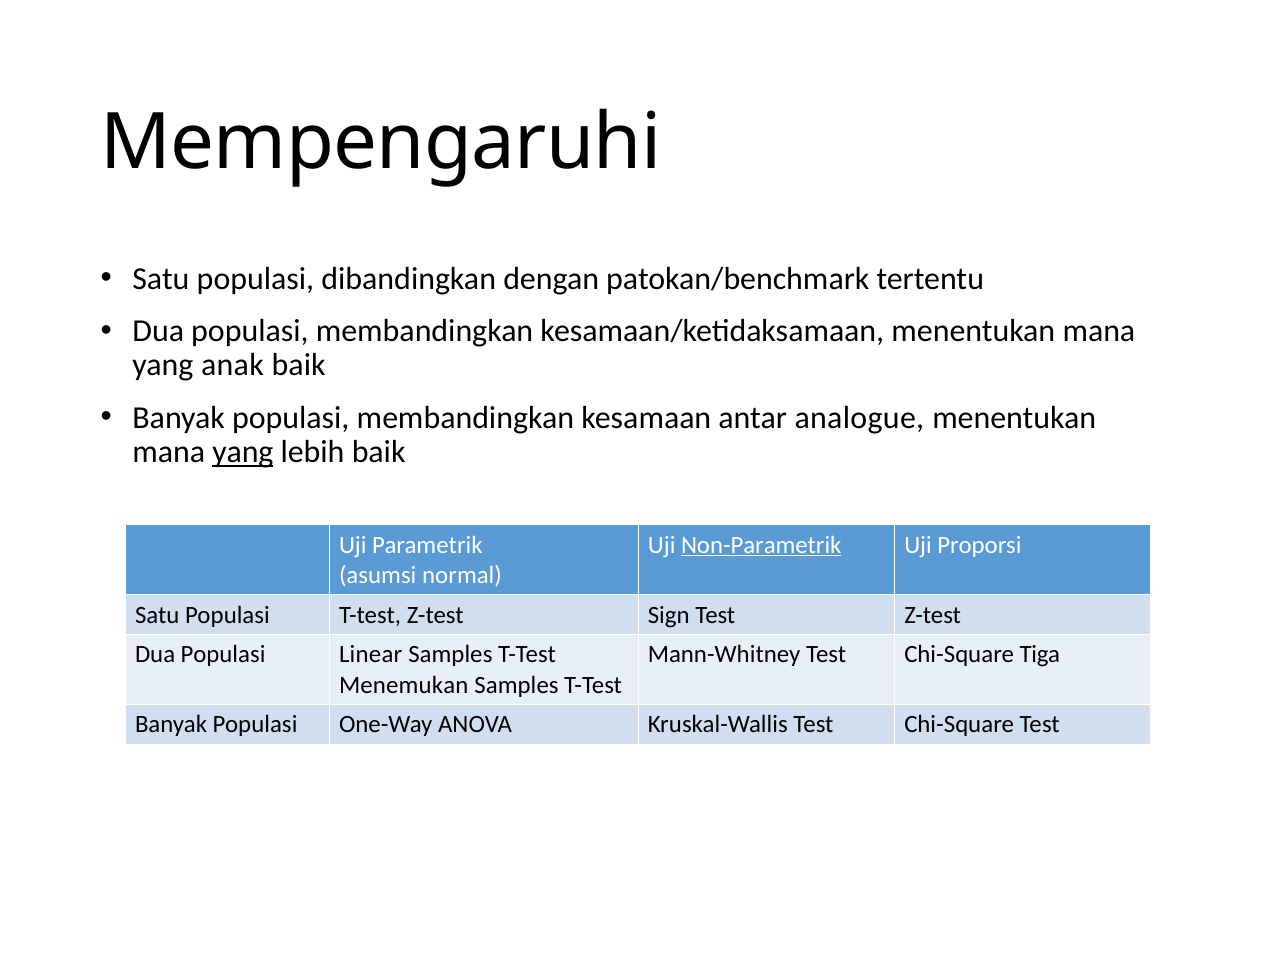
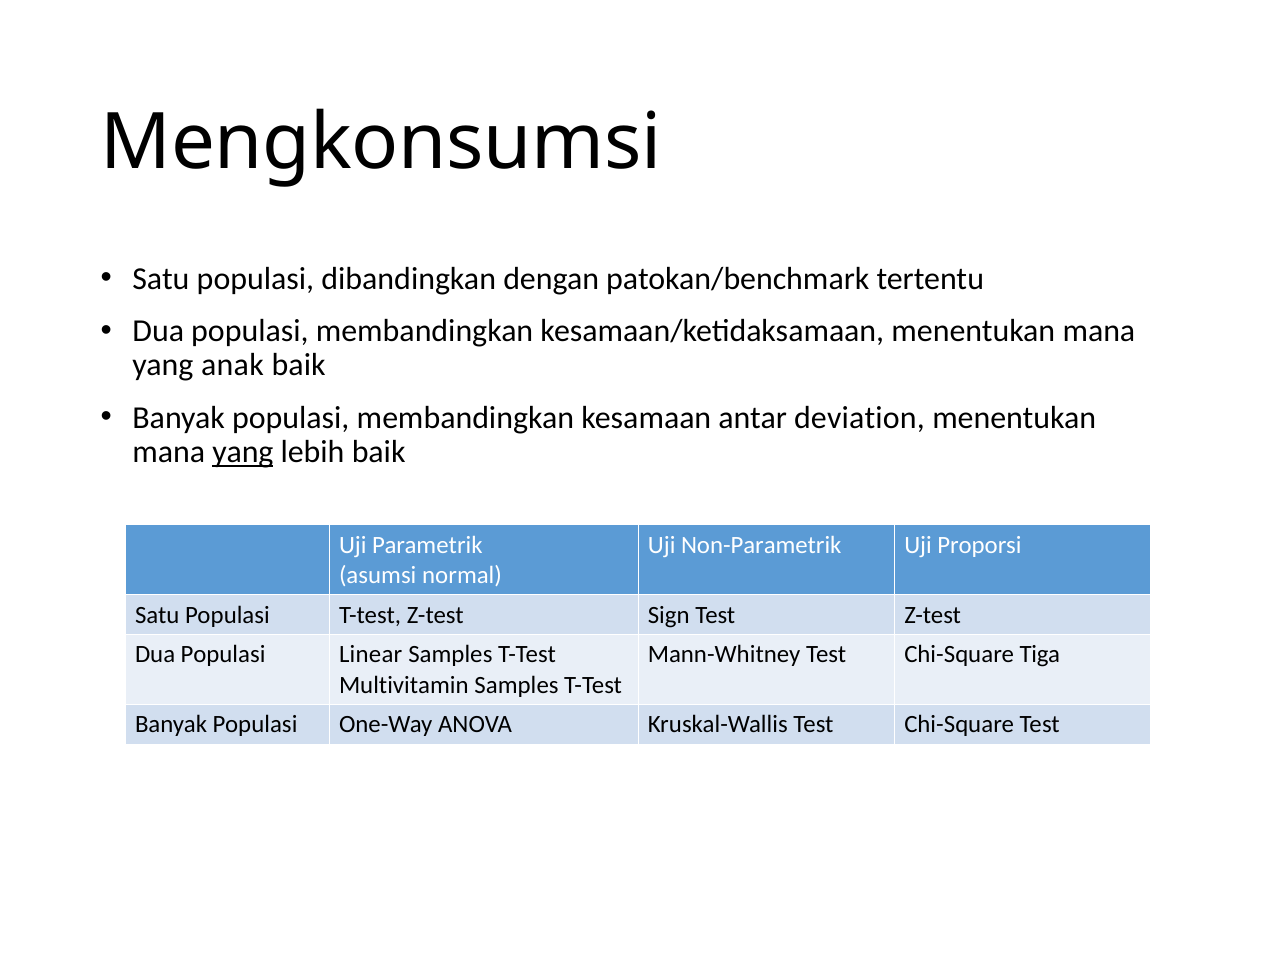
Mempengaruhi: Mempengaruhi -> Mengkonsumsi
analogue: analogue -> deviation
Non-Parametrik underline: present -> none
Menemukan: Menemukan -> Multivitamin
